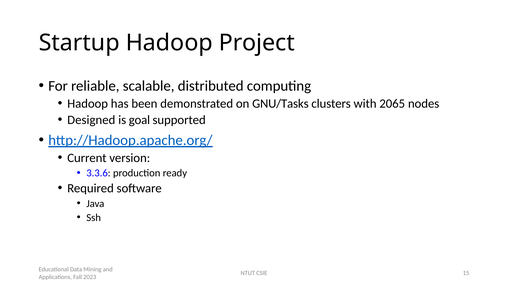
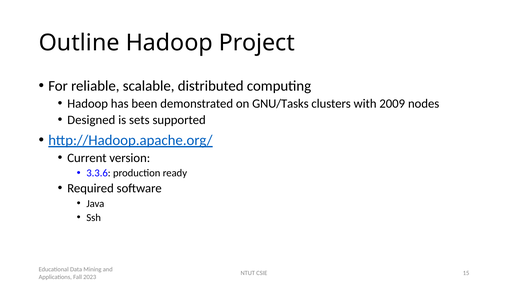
Startup: Startup -> Outline
2065: 2065 -> 2009
goal: goal -> sets
